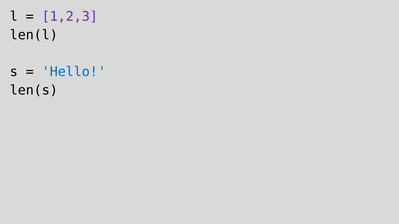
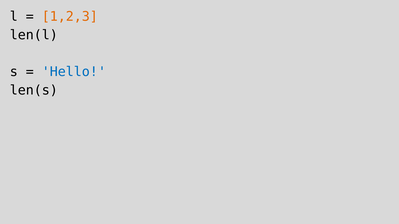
1,2,3 colour: purple -> orange
